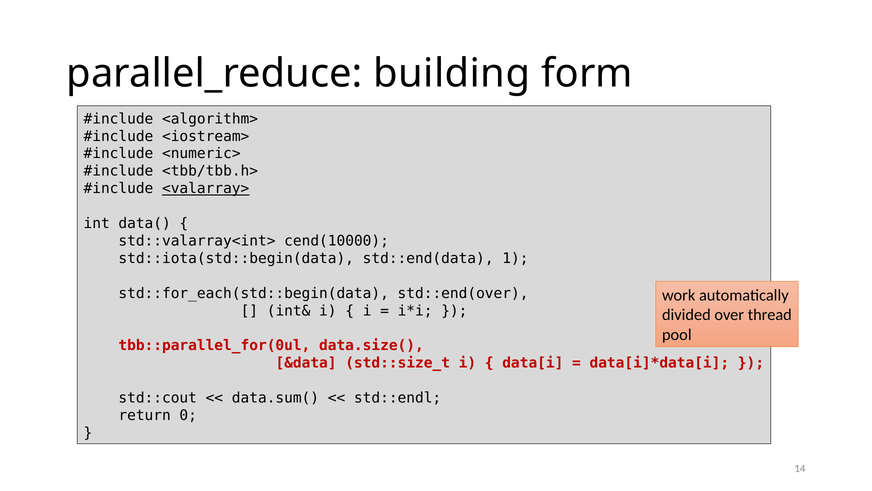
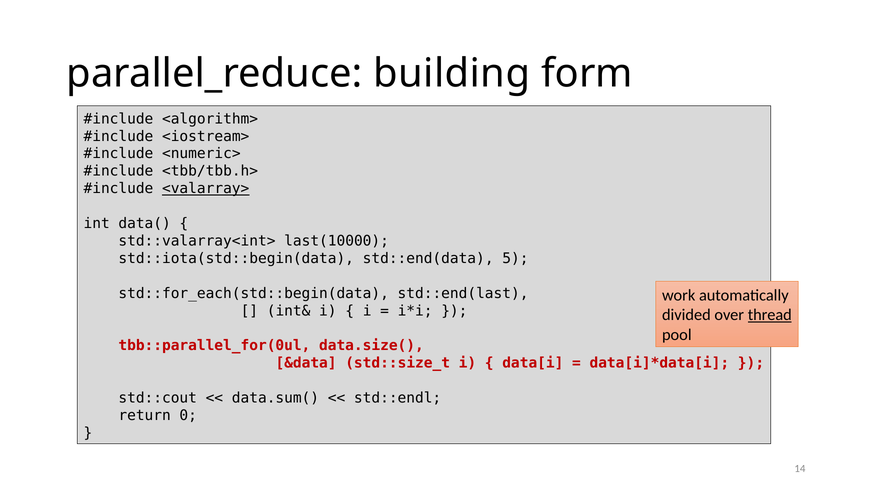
cend(10000: cend(10000 -> last(10000
1: 1 -> 5
std::end(over: std::end(over -> std::end(last
thread underline: none -> present
